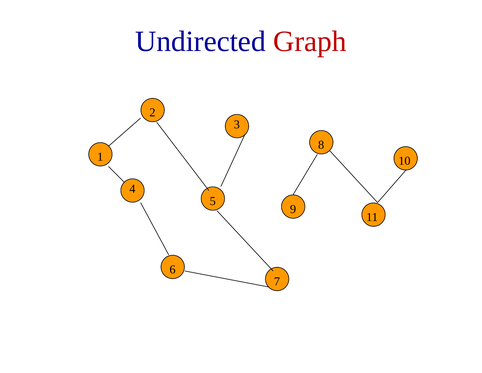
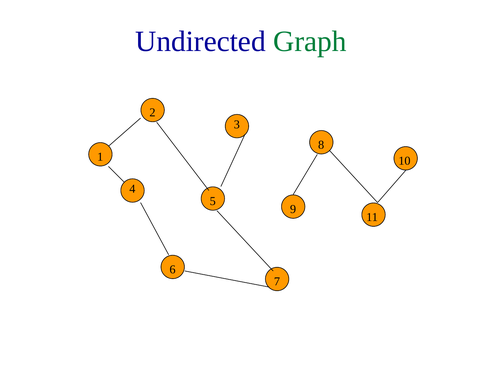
Graph colour: red -> green
